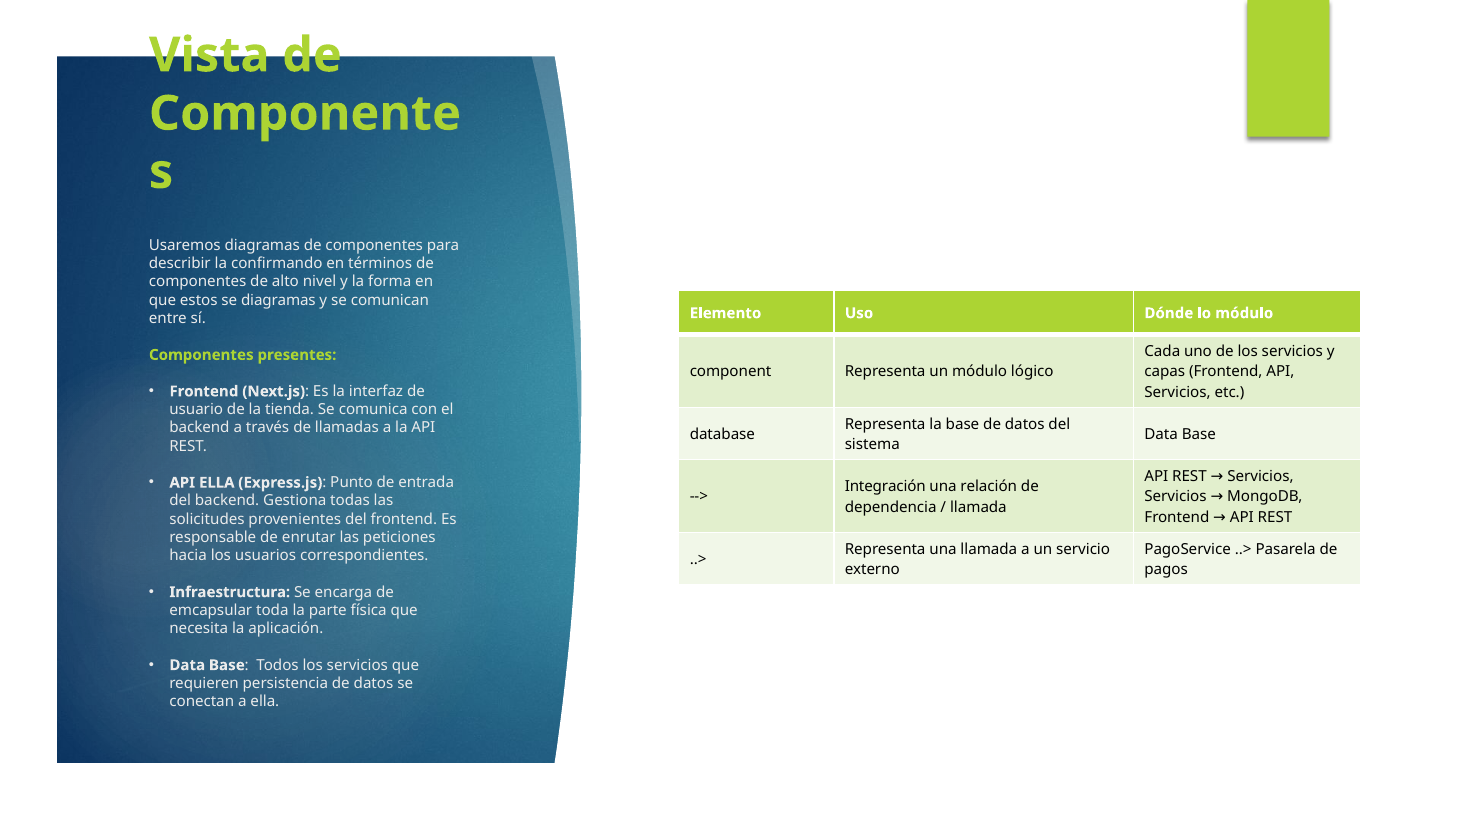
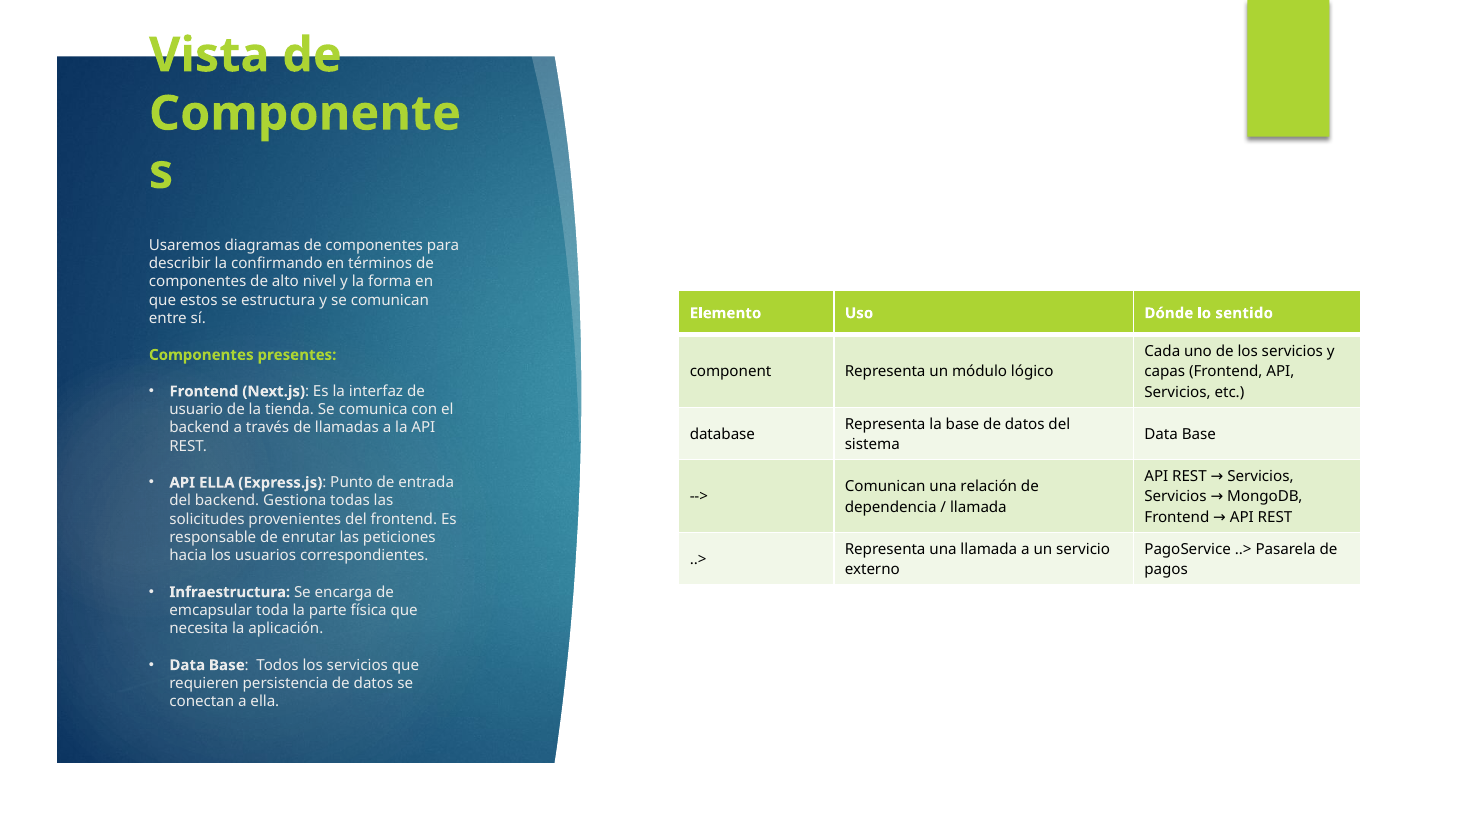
se diagramas: diagramas -> estructura
lo módulo: módulo -> sentido
Integración at (885, 486): Integración -> Comunican
